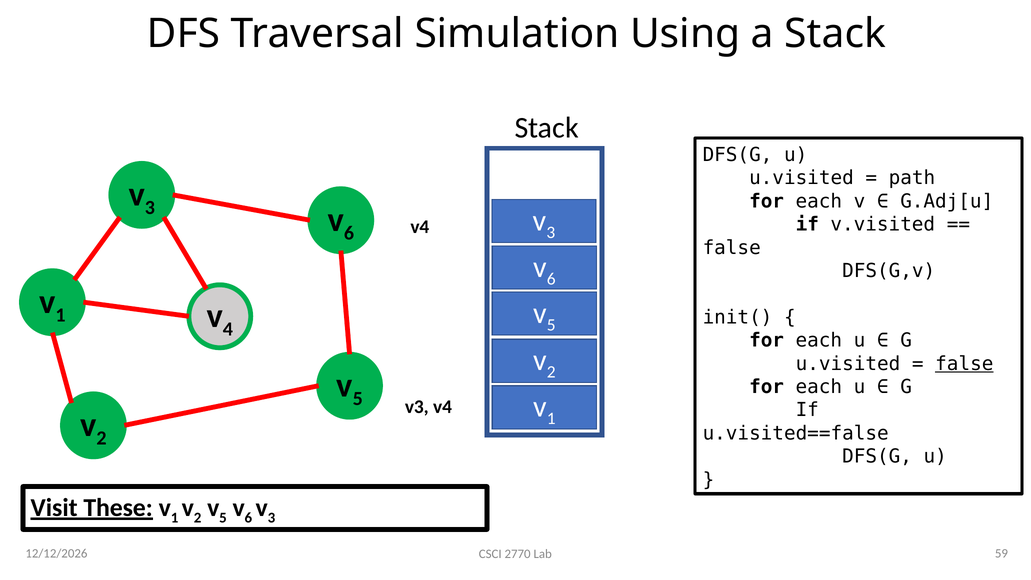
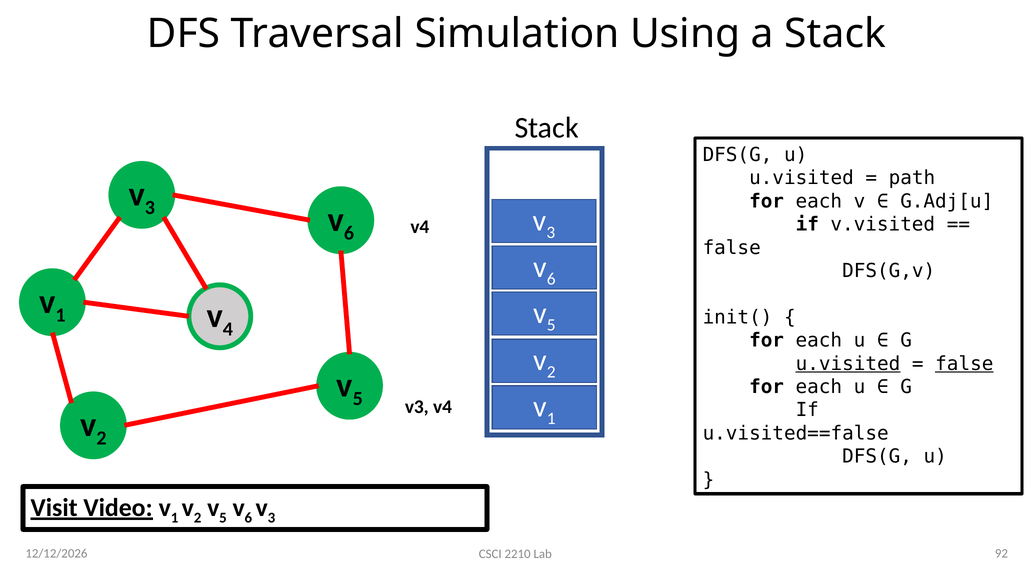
u.visited at (848, 364) underline: none -> present
These: These -> Video
2770: 2770 -> 2210
59: 59 -> 92
